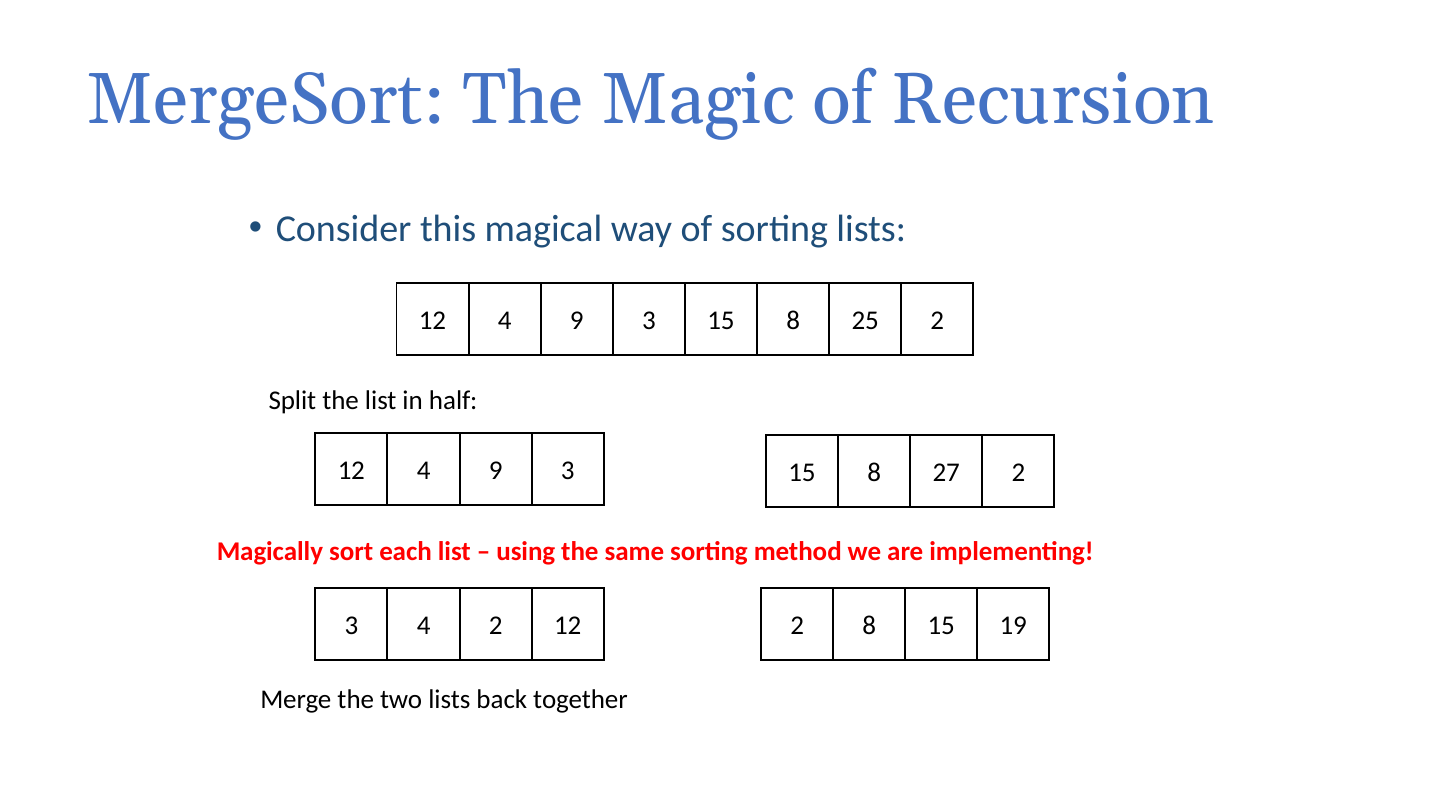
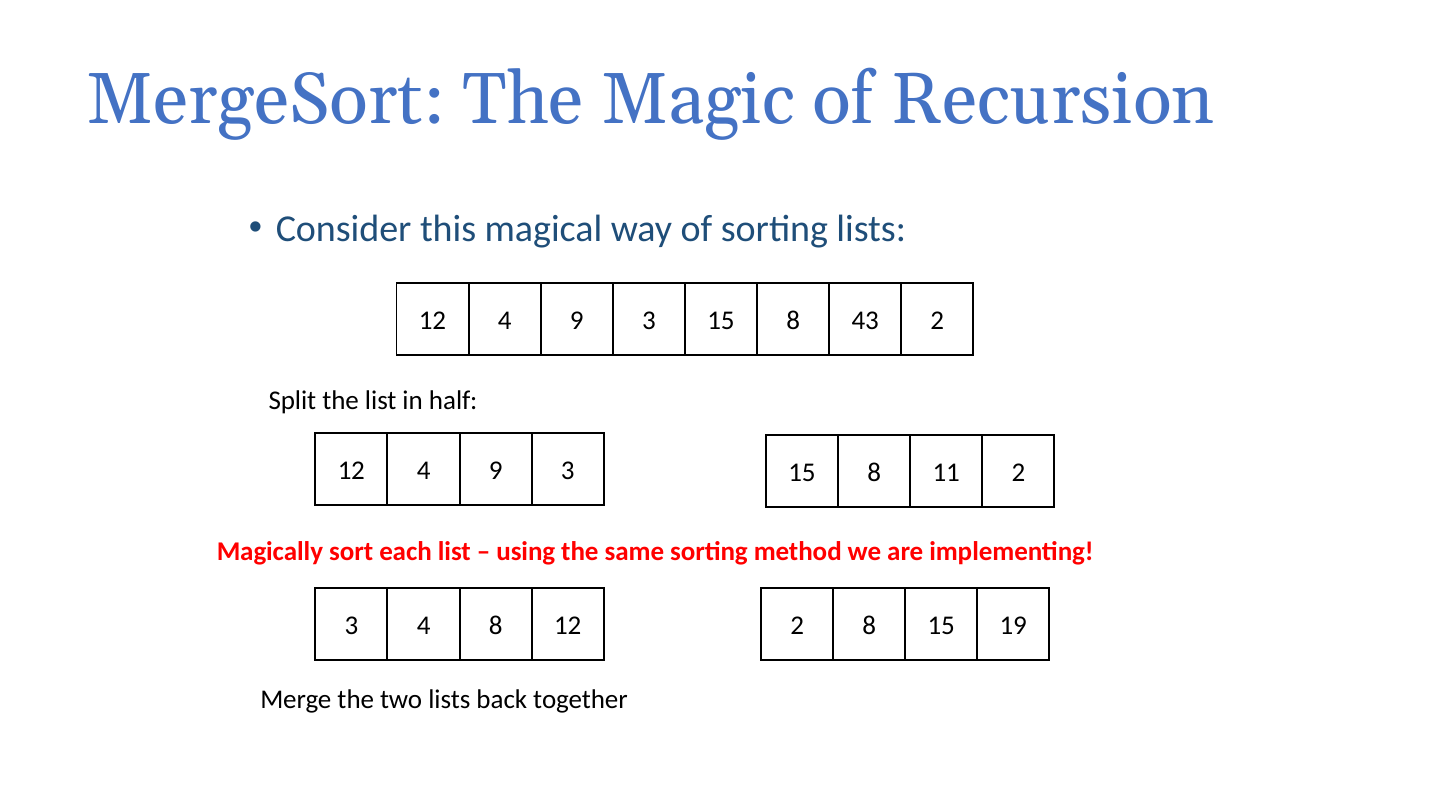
25: 25 -> 43
27: 27 -> 11
4 2: 2 -> 8
